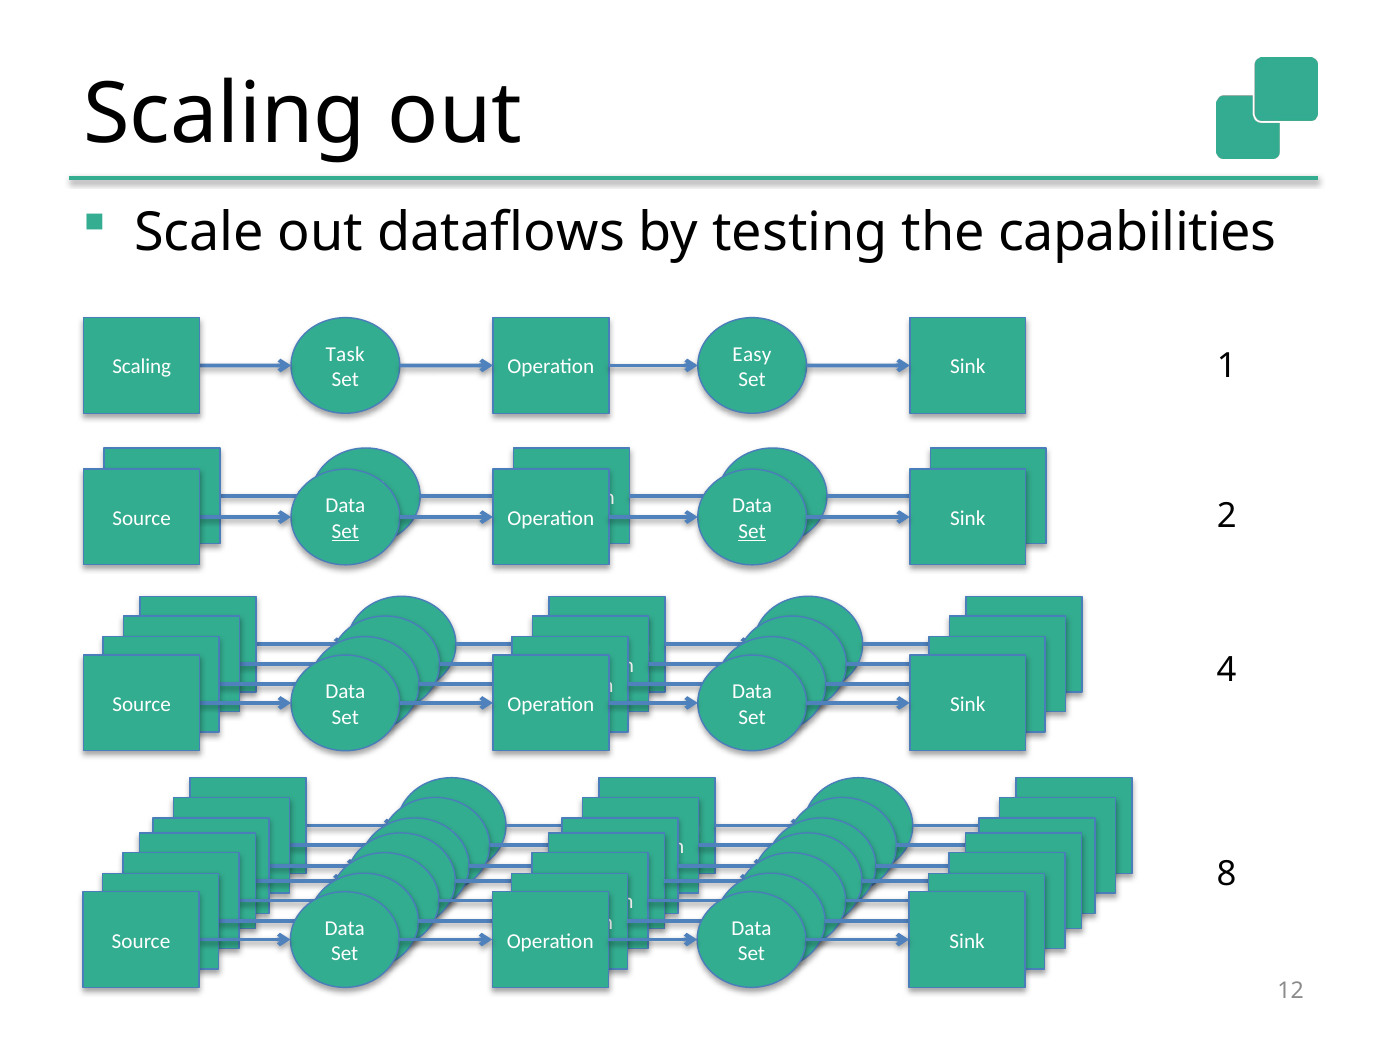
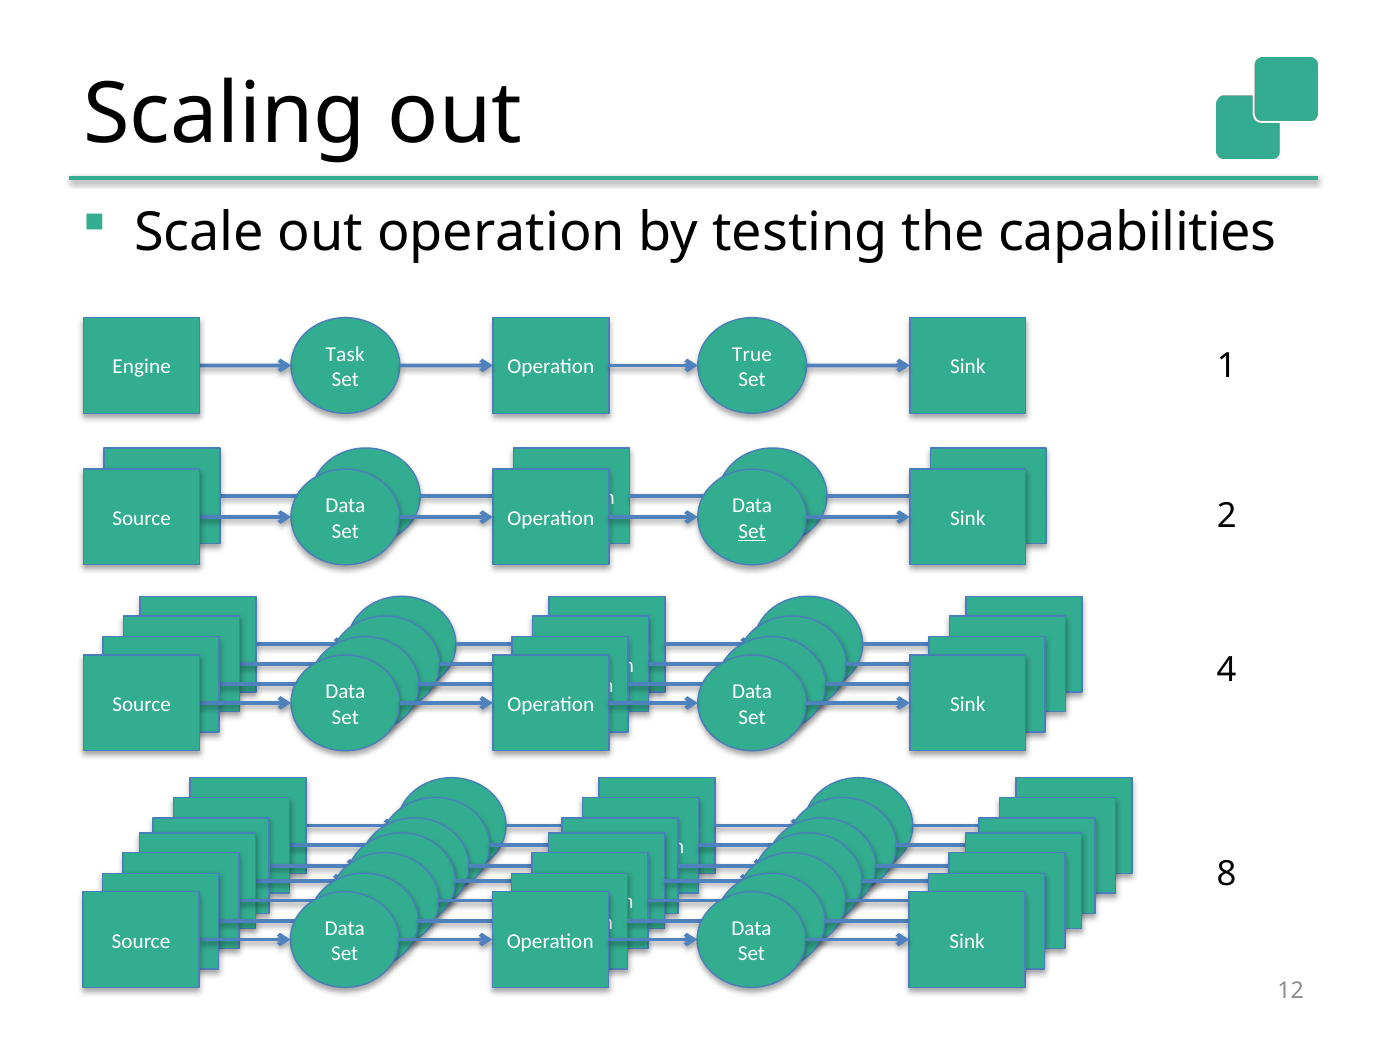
out dataflows: dataflows -> operation
Easy: Easy -> True
Scaling at (142, 367): Scaling -> Engine
Set at (345, 531) underline: present -> none
